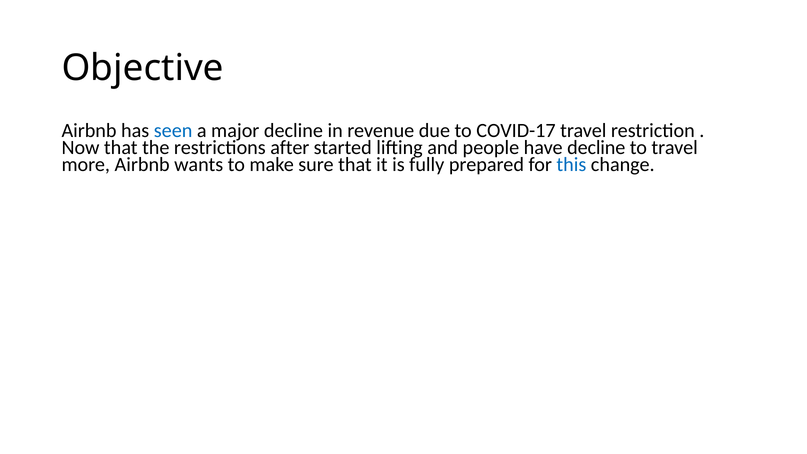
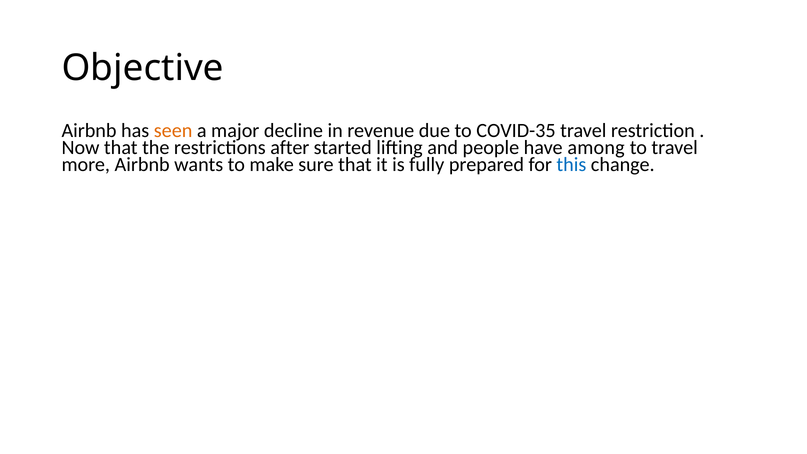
seen colour: blue -> orange
COVID-17: COVID-17 -> COVID-35
have decline: decline -> among
